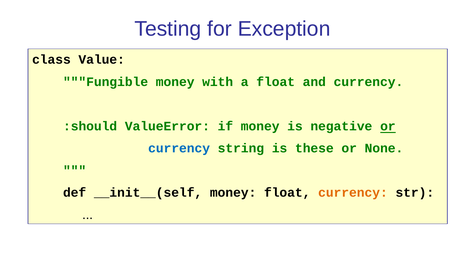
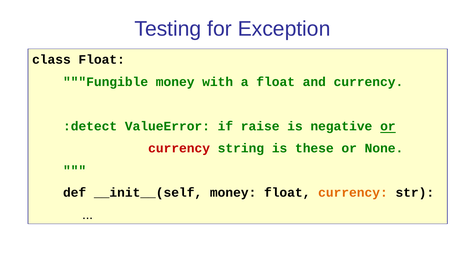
class Value: Value -> Float
:should: :should -> :detect
if money: money -> raise
currency at (179, 148) colour: blue -> red
